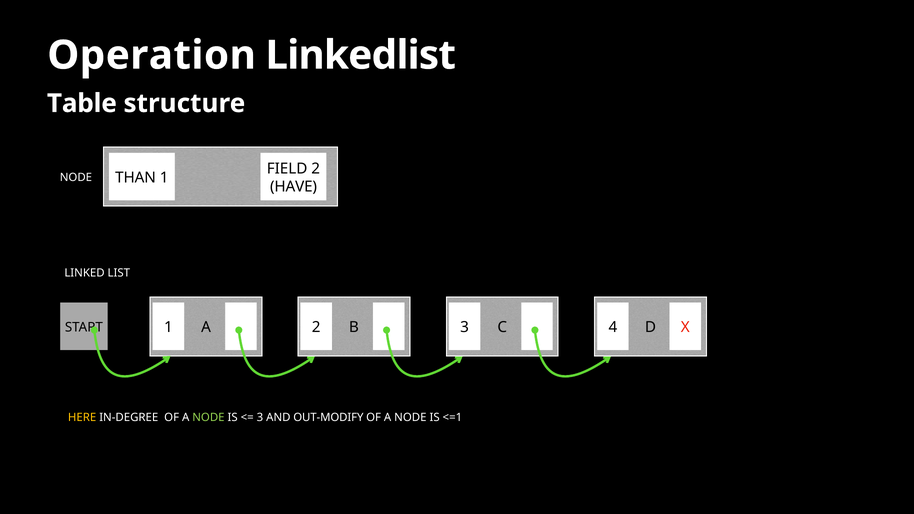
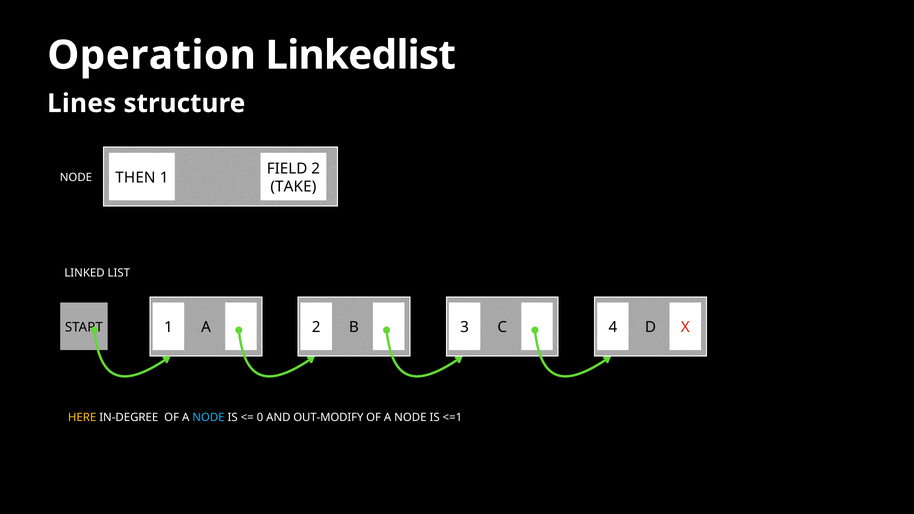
Table: Table -> Lines
THAN: THAN -> THEN
HAVE: HAVE -> TAKE
NODE at (208, 418) colour: light green -> light blue
3 at (260, 418): 3 -> 0
